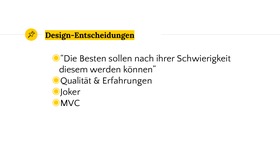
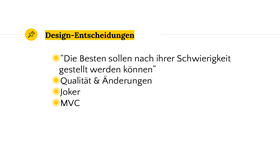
diesem: diesem -> gestellt
Erfahrungen: Erfahrungen -> Änderungen
